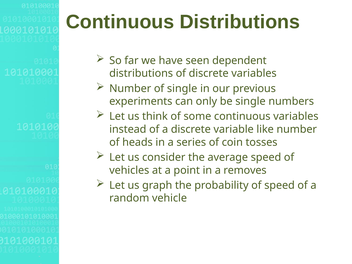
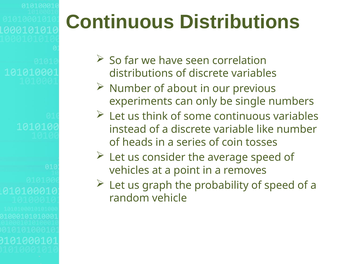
dependent: dependent -> correlation
of single: single -> about
